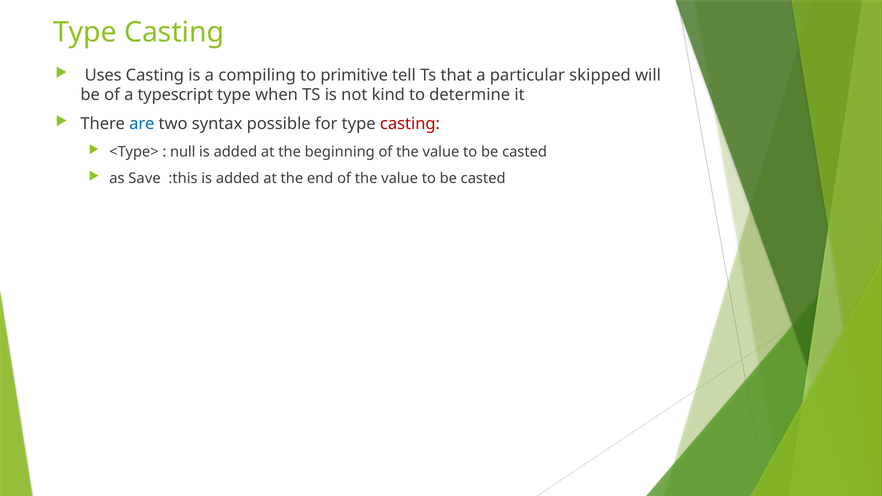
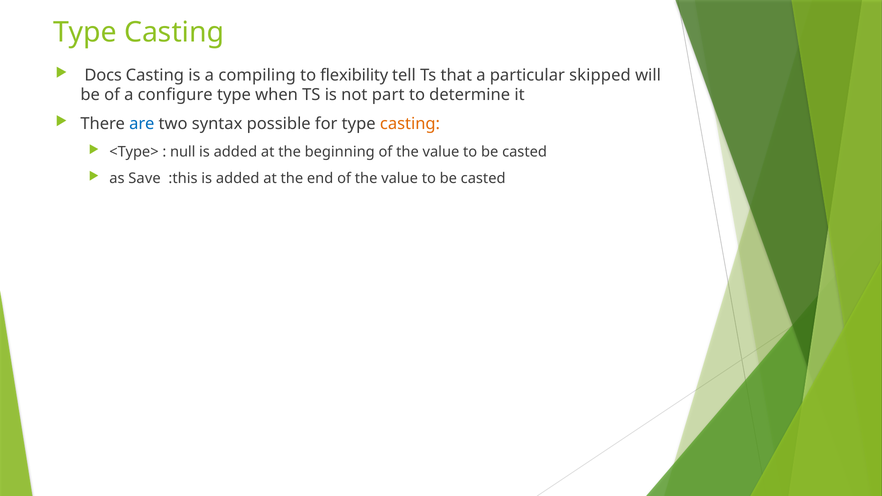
Uses: Uses -> Docs
primitive: primitive -> flexibility
typescript: typescript -> configure
kind: kind -> part
casting at (410, 124) colour: red -> orange
